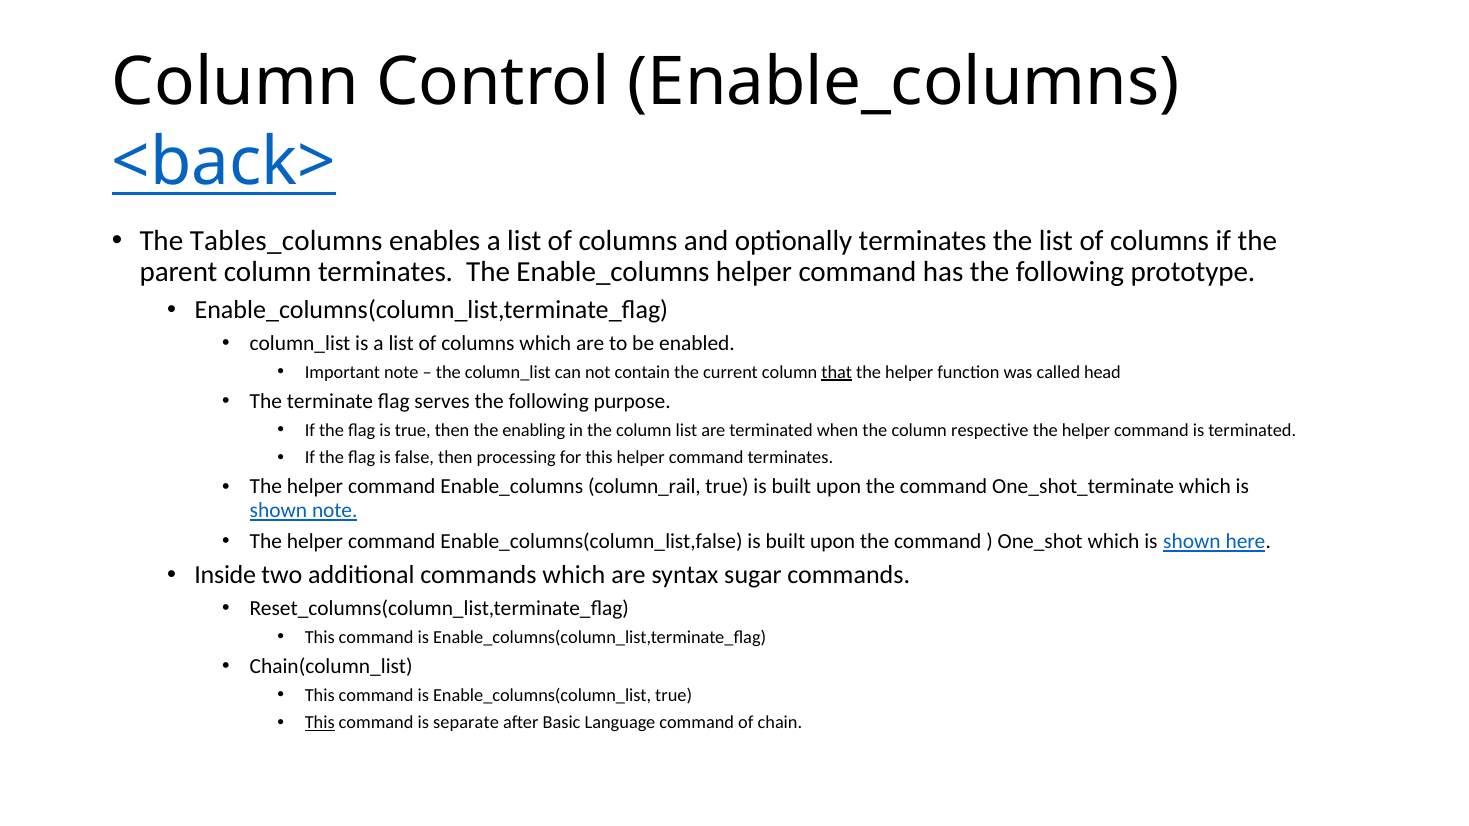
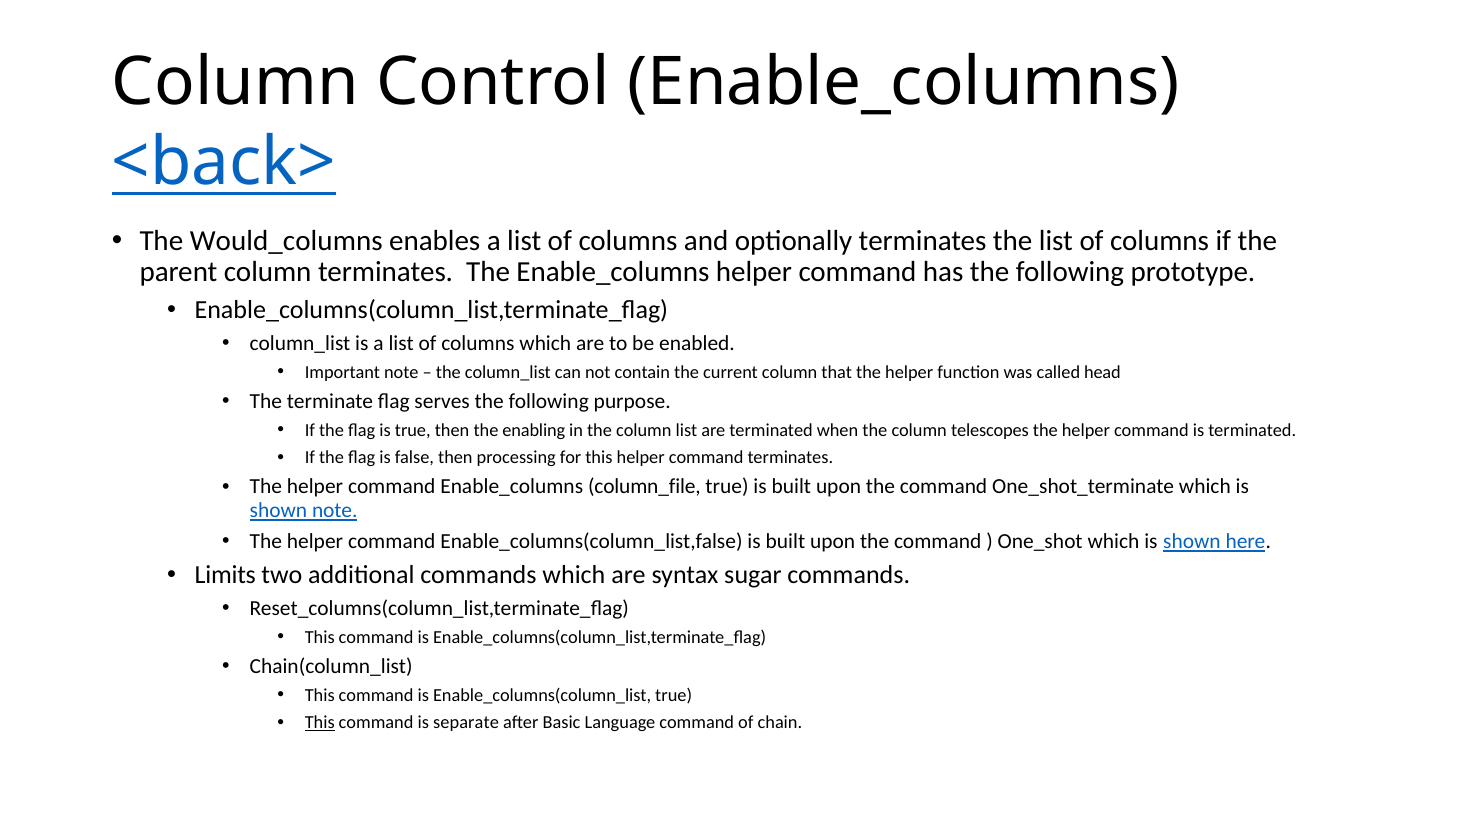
Tables_columns: Tables_columns -> Would_columns
that underline: present -> none
respective: respective -> telescopes
column_rail: column_rail -> column_file
Inside: Inside -> Limits
